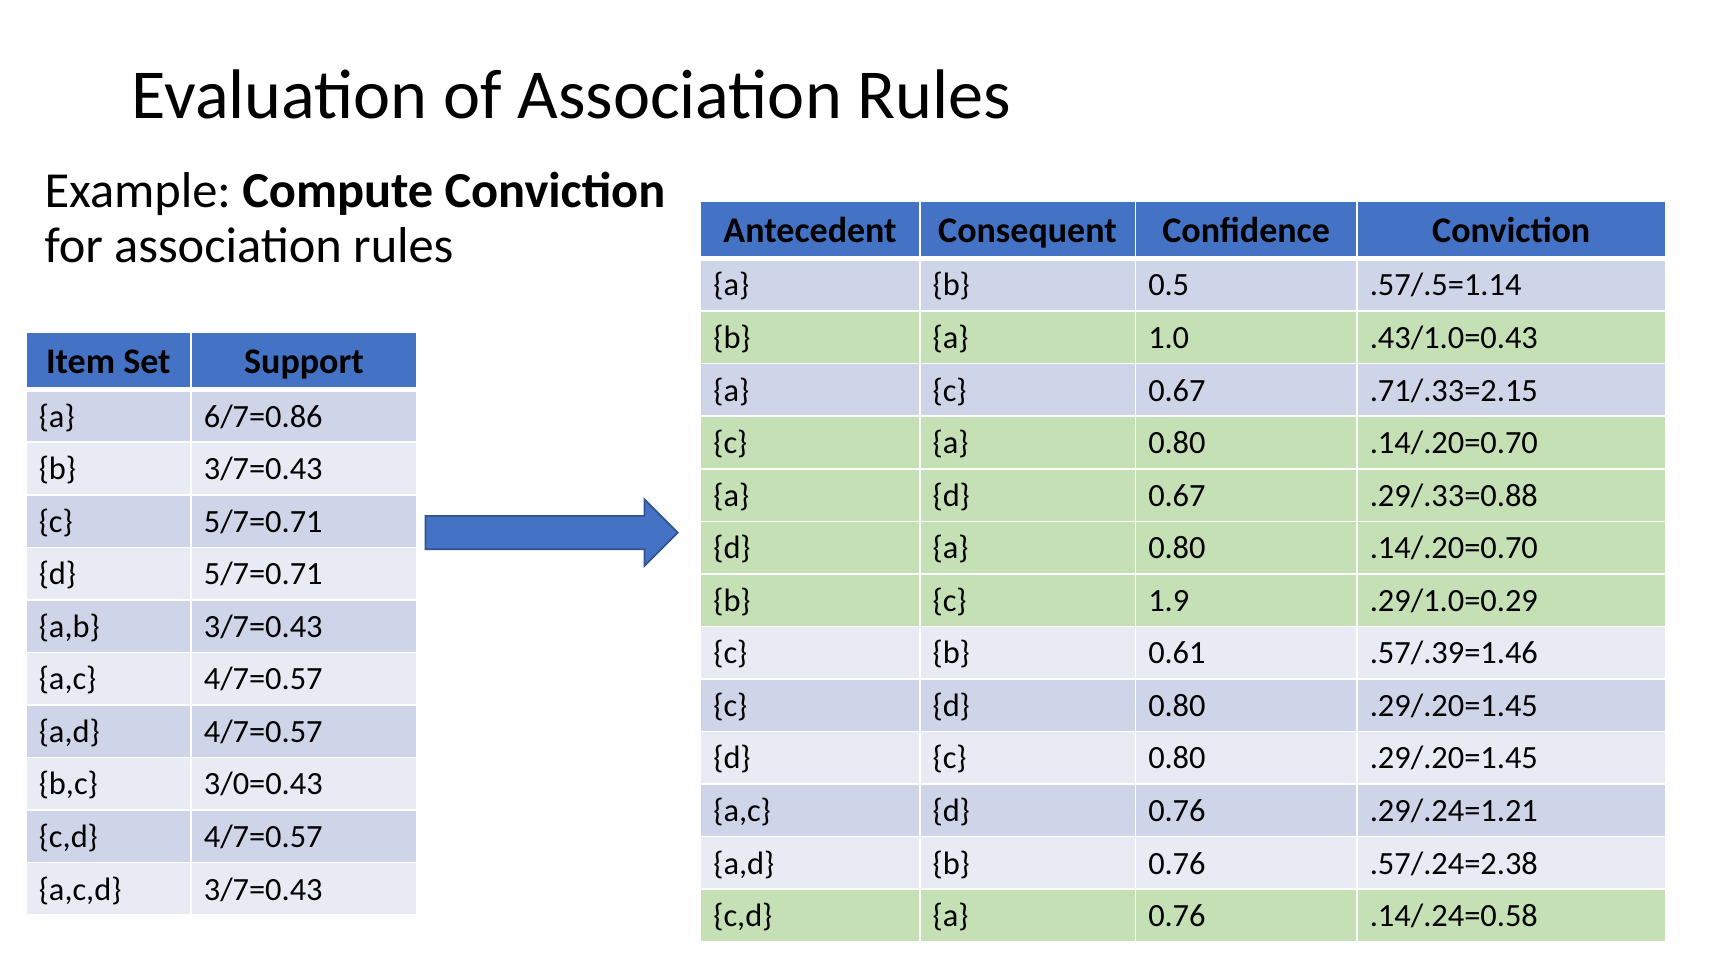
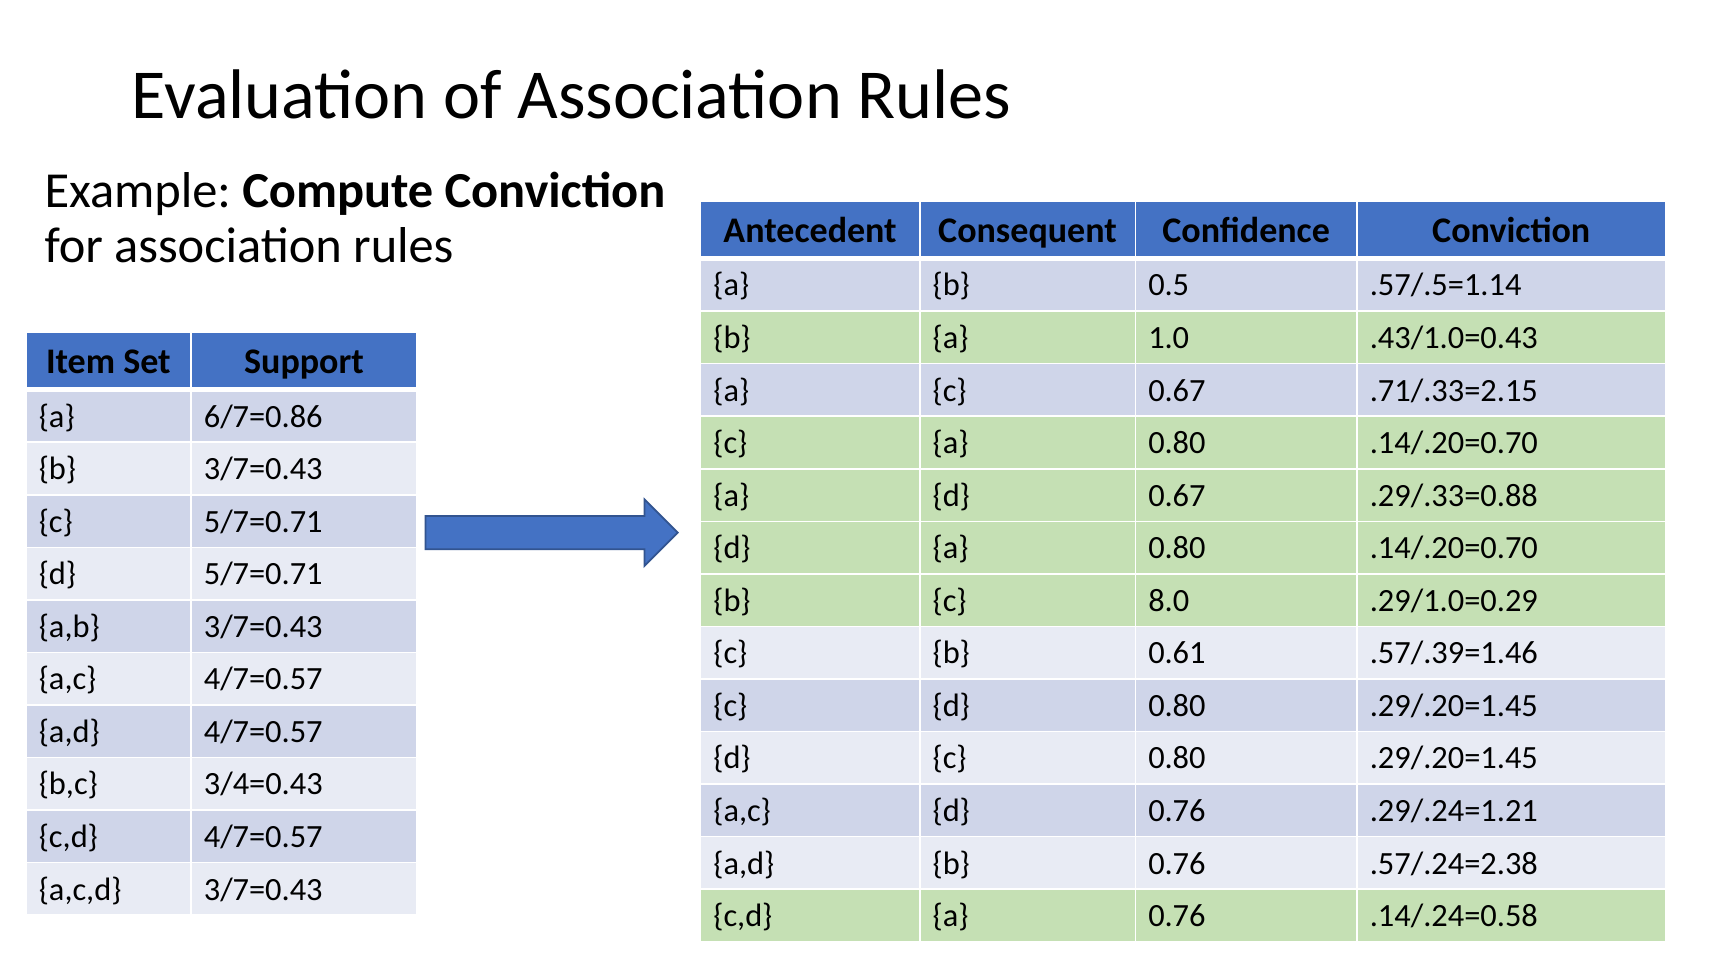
1.9: 1.9 -> 8.0
3/0=0.43: 3/0=0.43 -> 3/4=0.43
